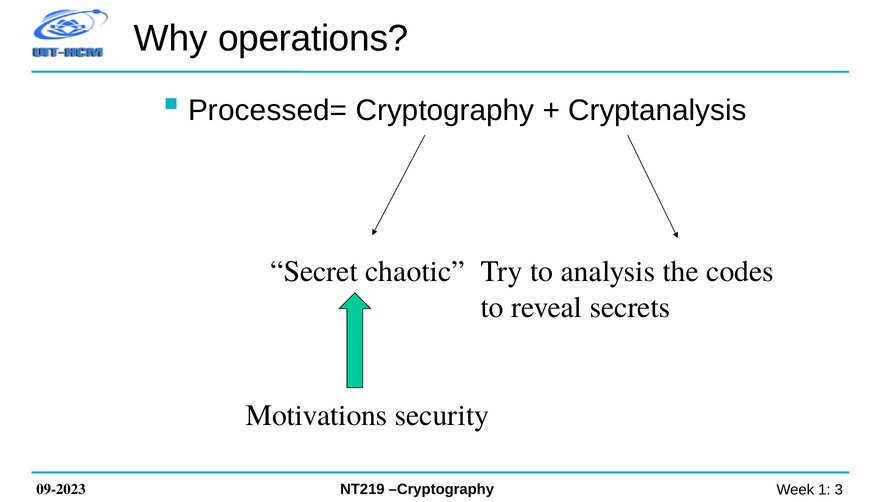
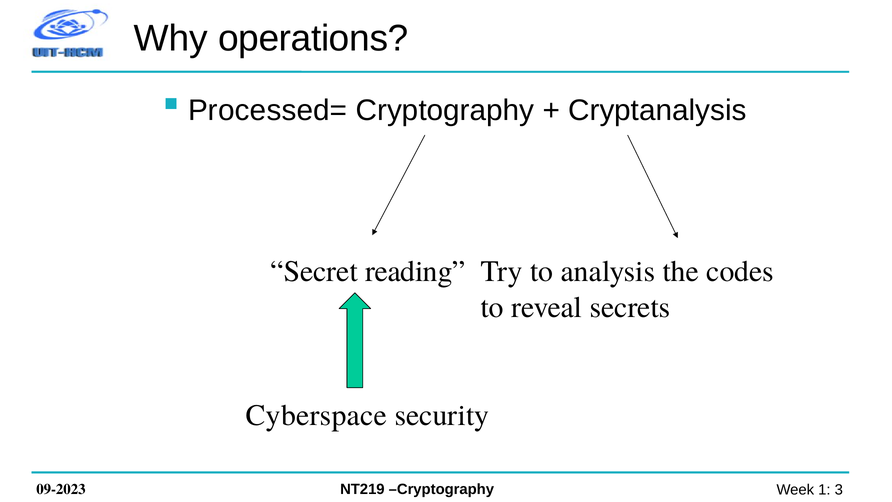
chaotic: chaotic -> reading
Motivations: Motivations -> Cyberspace
